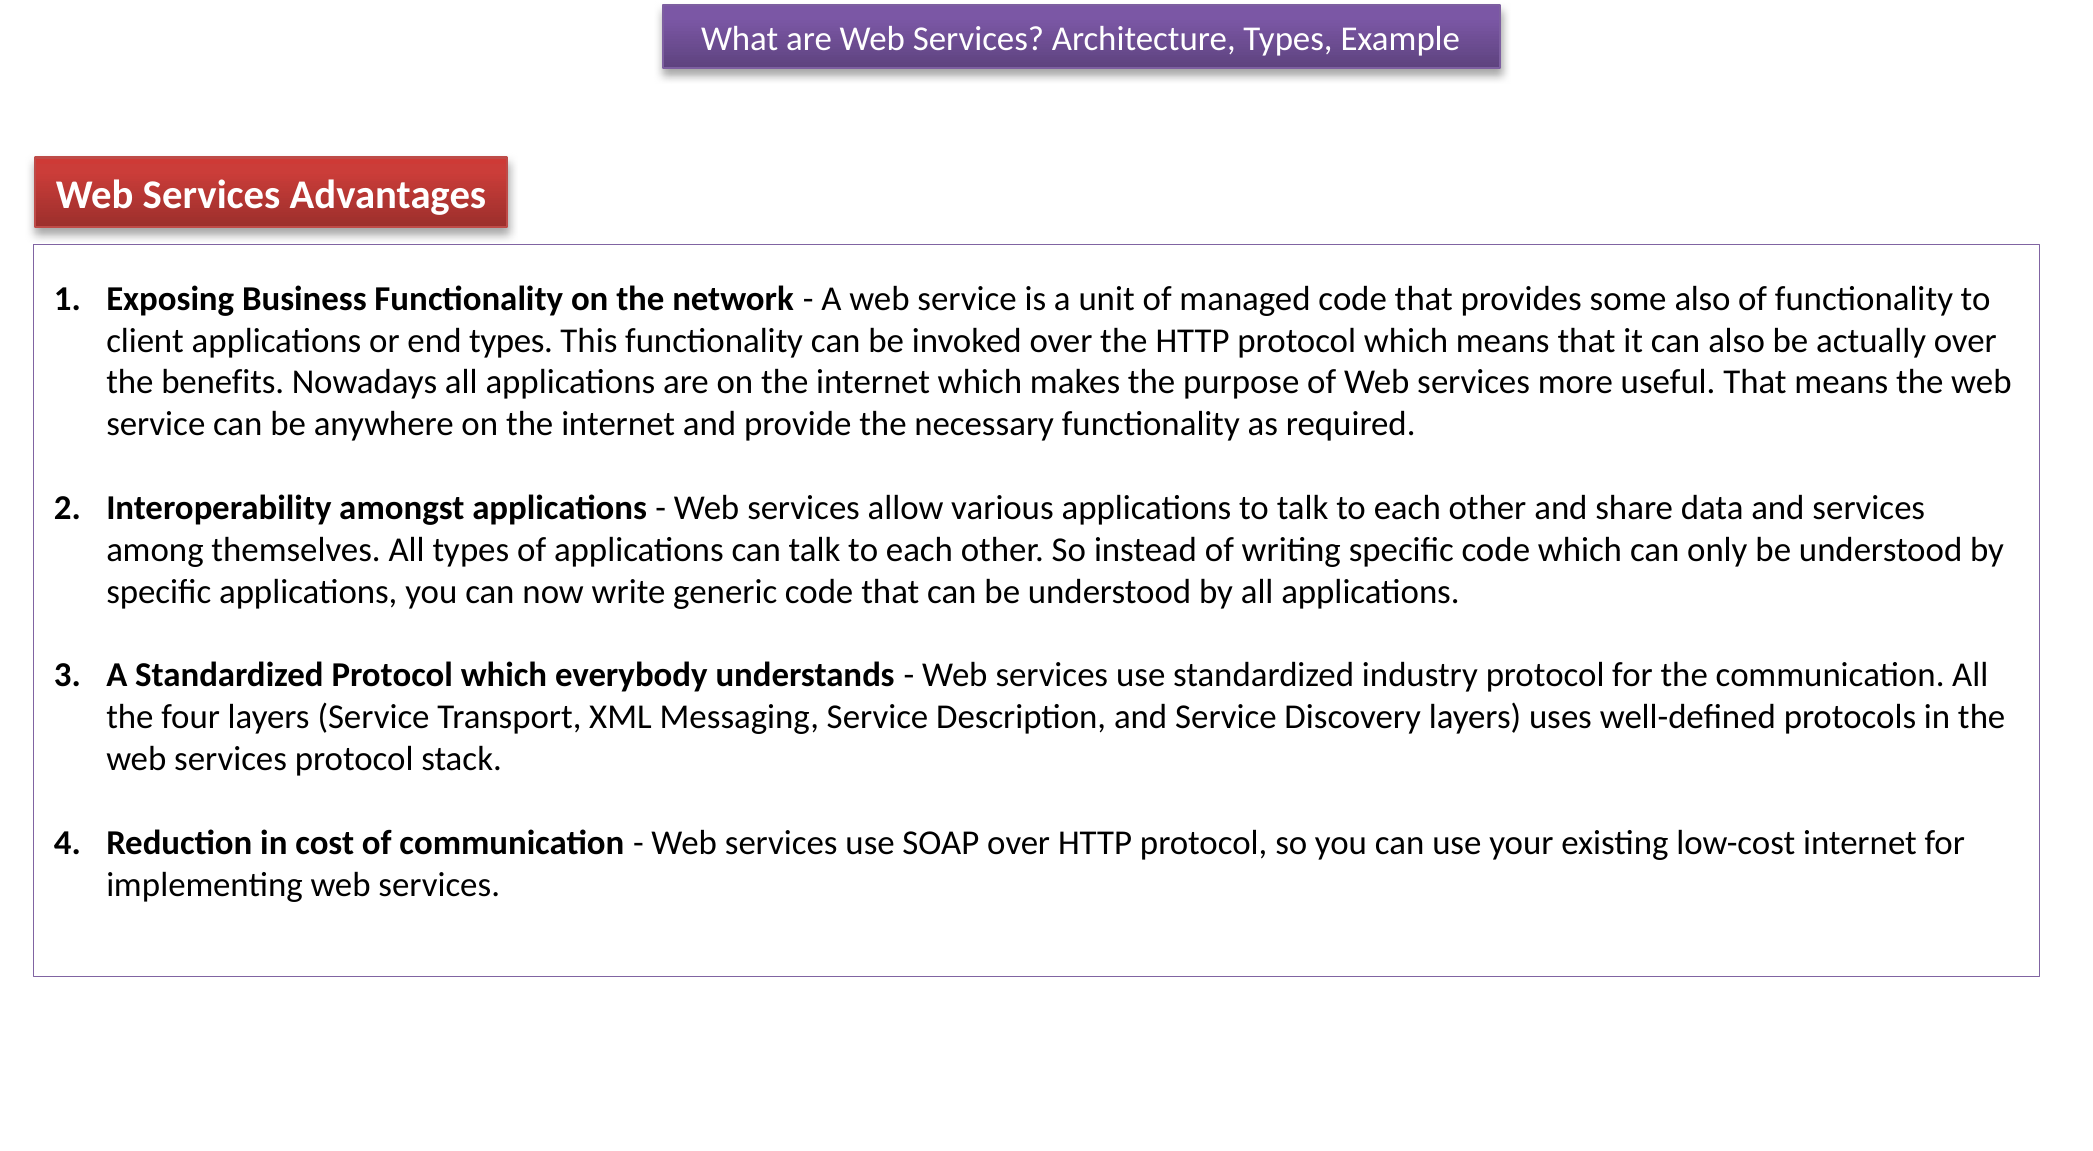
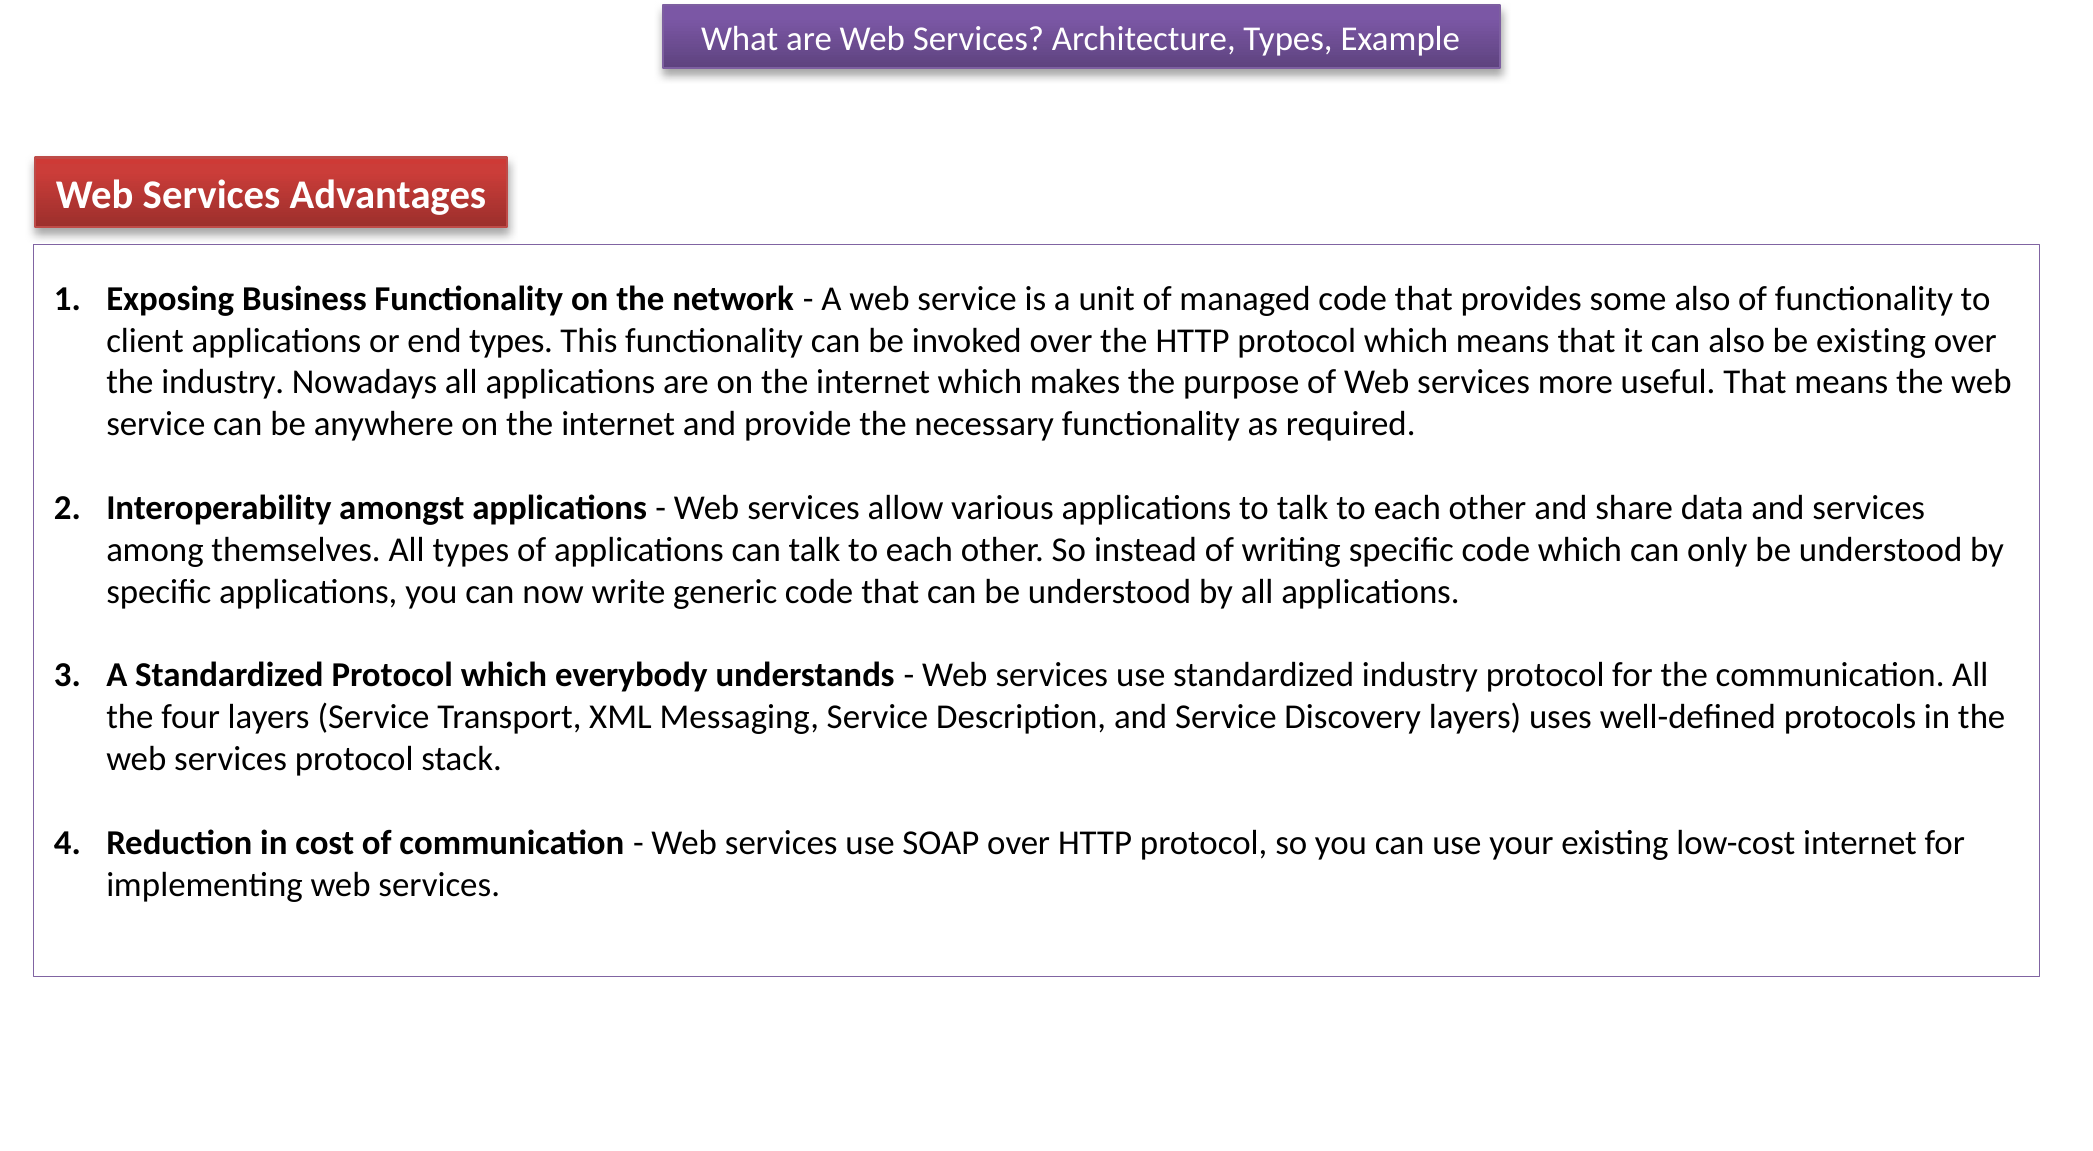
be actually: actually -> existing
the benefits: benefits -> industry
